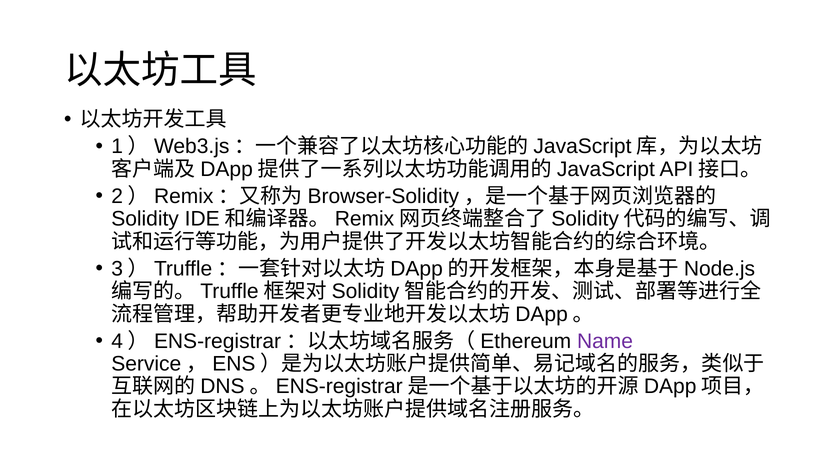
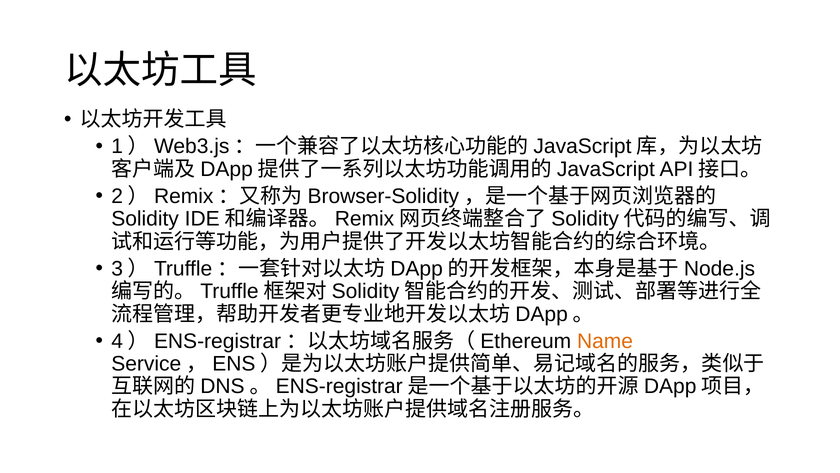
Name colour: purple -> orange
